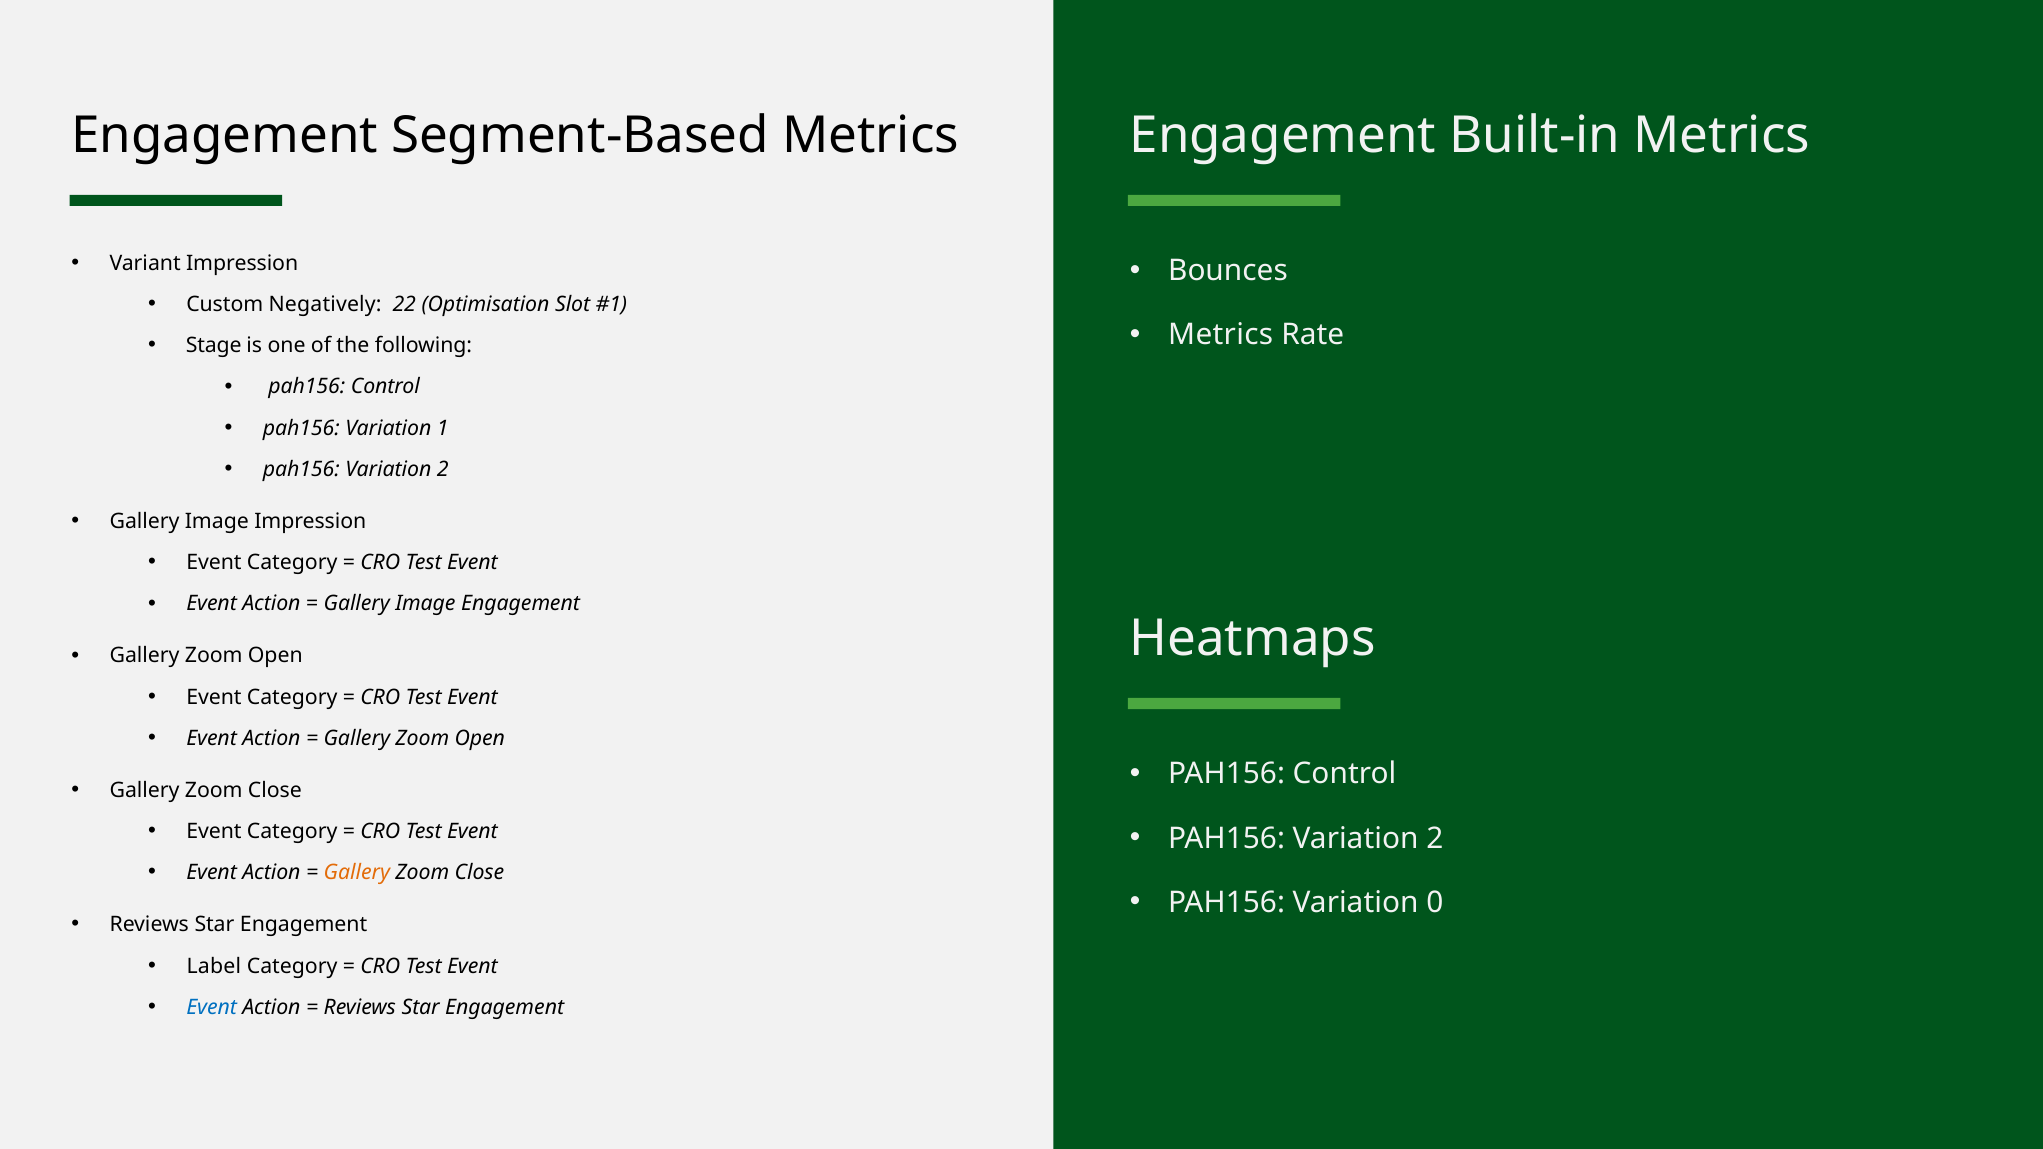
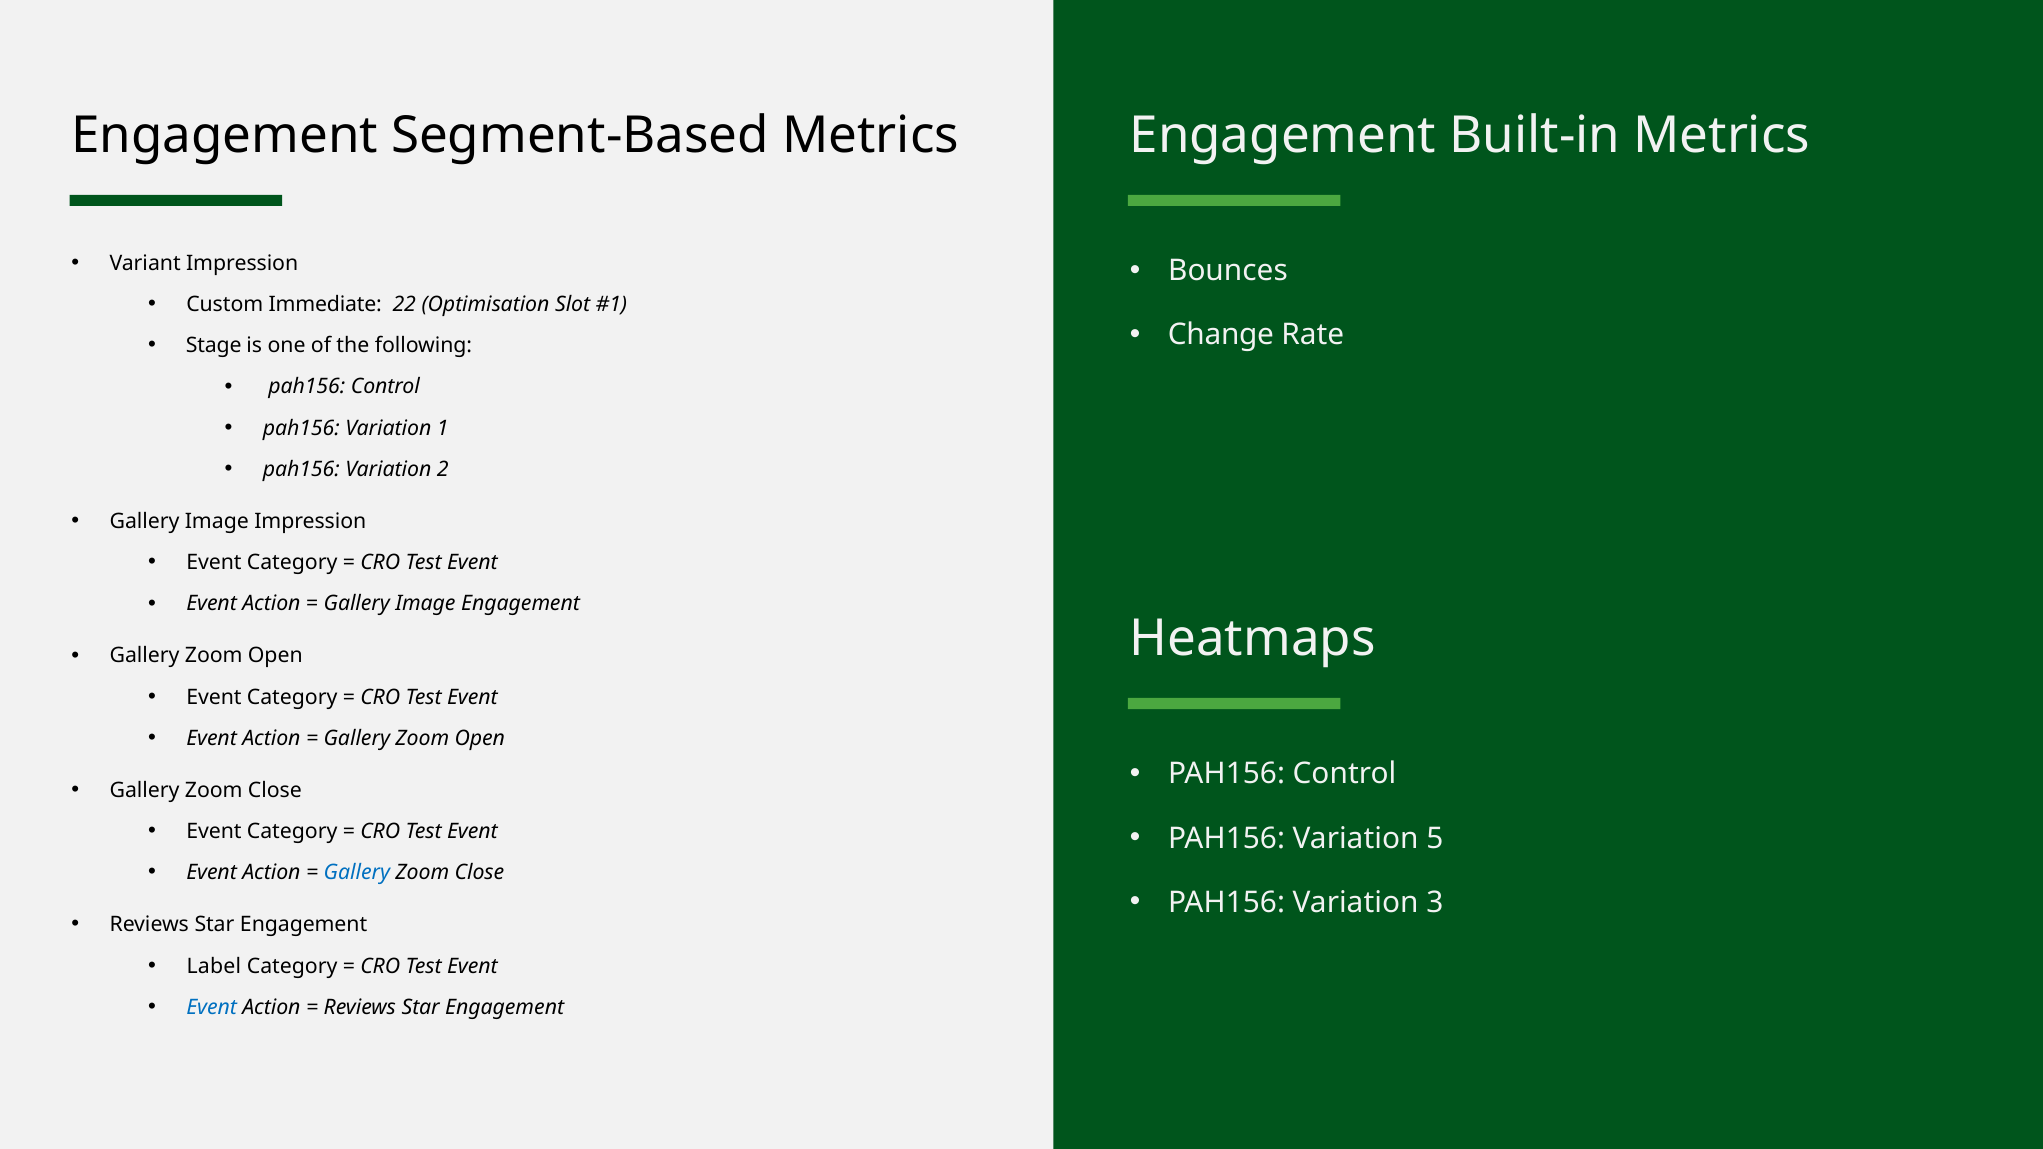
Negatively: Negatively -> Immediate
Metrics at (1221, 335): Metrics -> Change
2 at (1435, 838): 2 -> 5
Gallery at (357, 873) colour: orange -> blue
0: 0 -> 3
